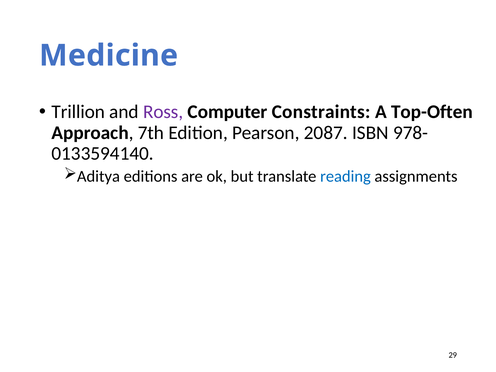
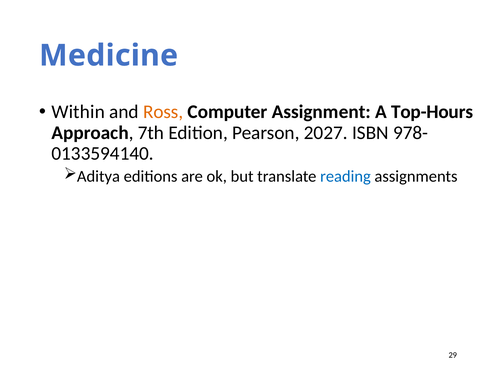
Trillion: Trillion -> Within
Ross colour: purple -> orange
Constraints: Constraints -> Assignment
Top-Often: Top-Often -> Top-Hours
2087: 2087 -> 2027
